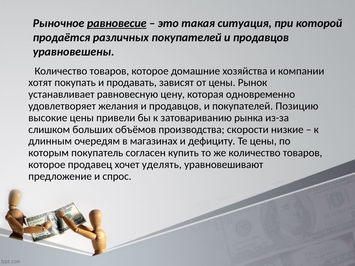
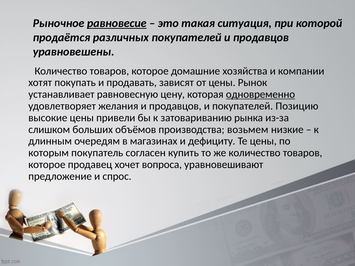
одновременно underline: none -> present
скорости: скорости -> возьмем
уделять: уделять -> вопроса
